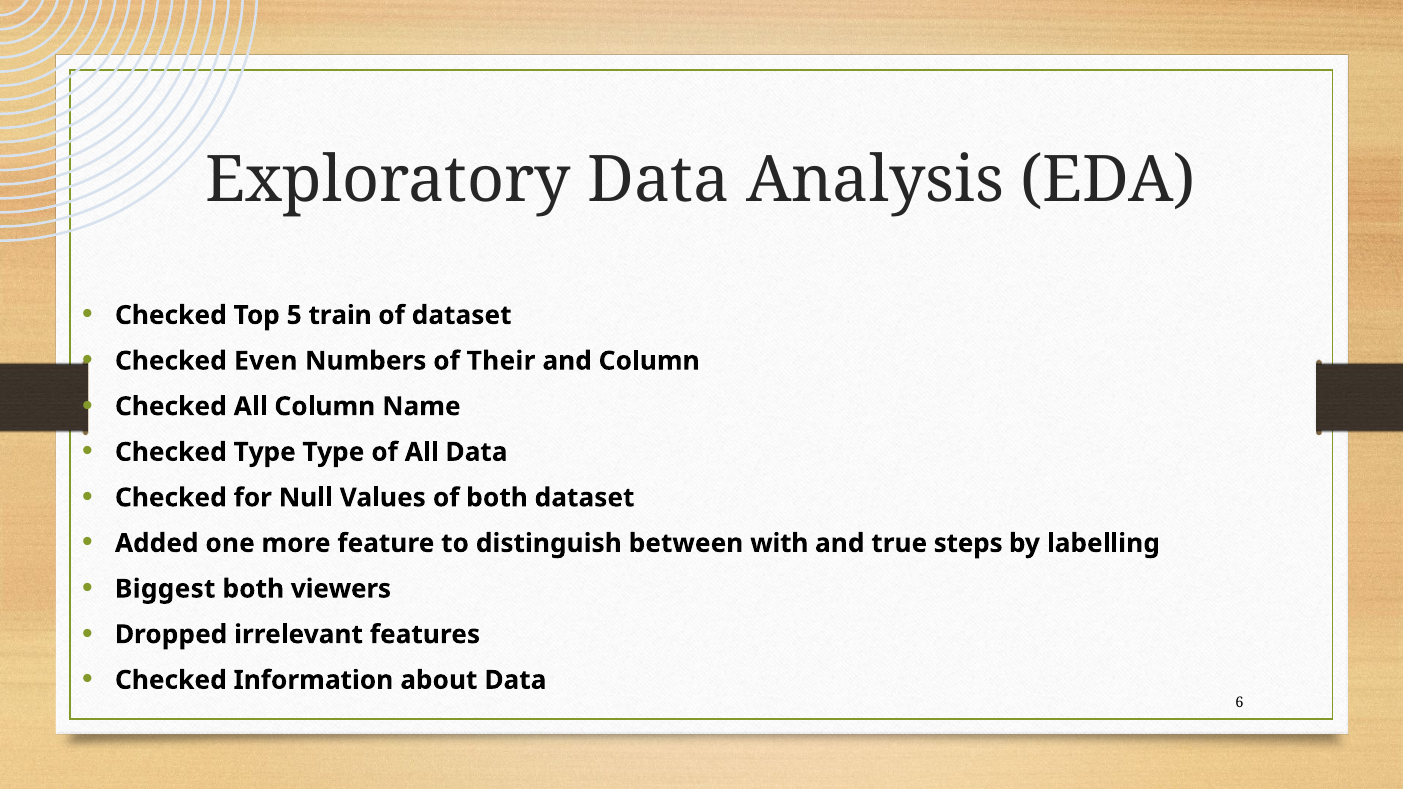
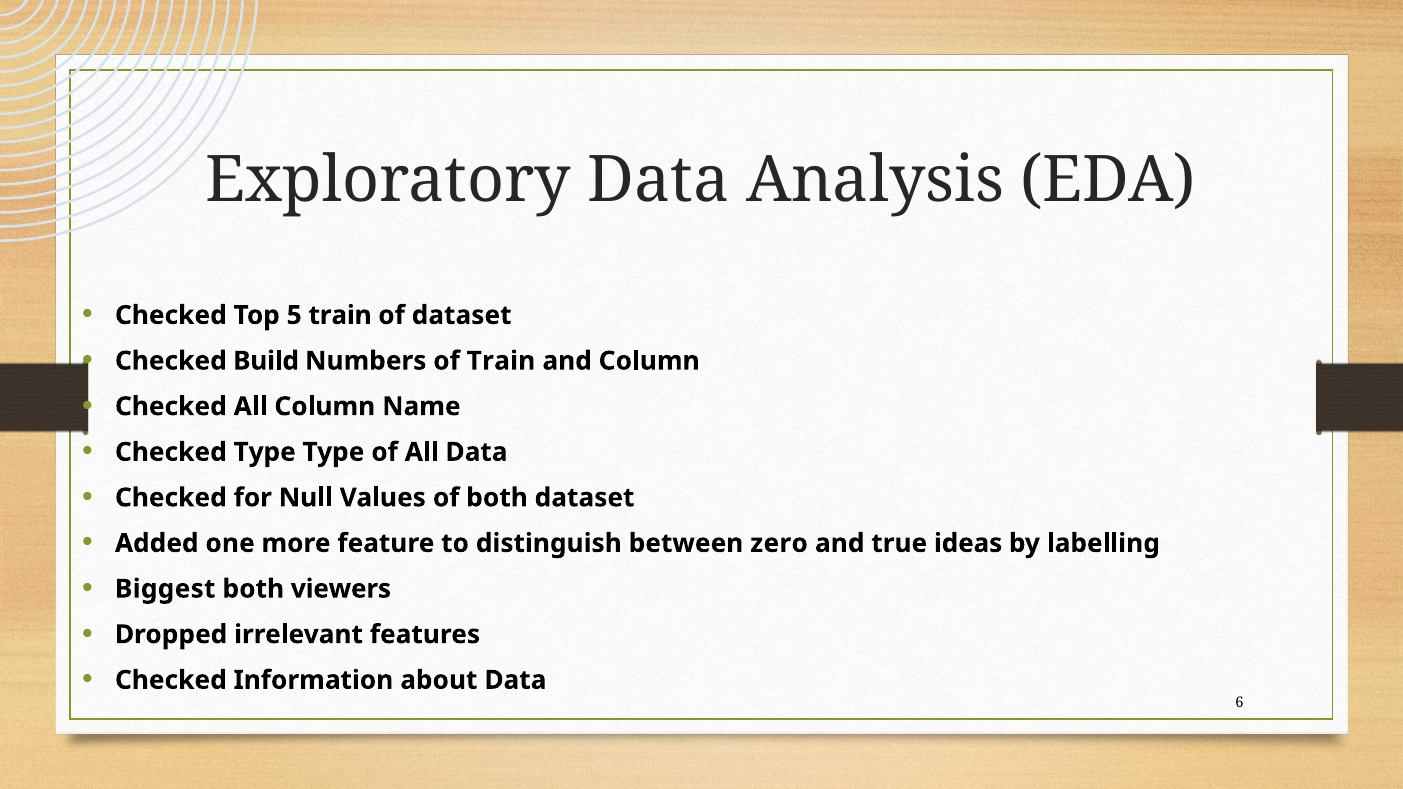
Even: Even -> Build
of Their: Their -> Train
with: with -> zero
steps: steps -> ideas
